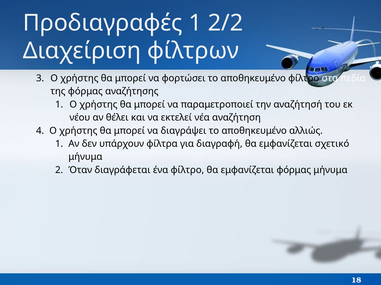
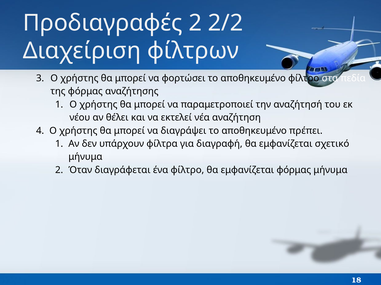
Προδιαγραφές 1: 1 -> 2
αλλιώς: αλλιώς -> πρέπει
